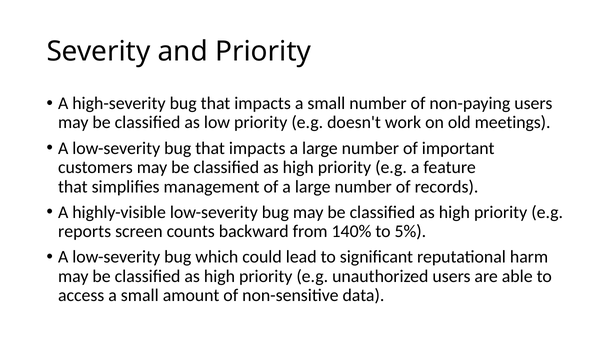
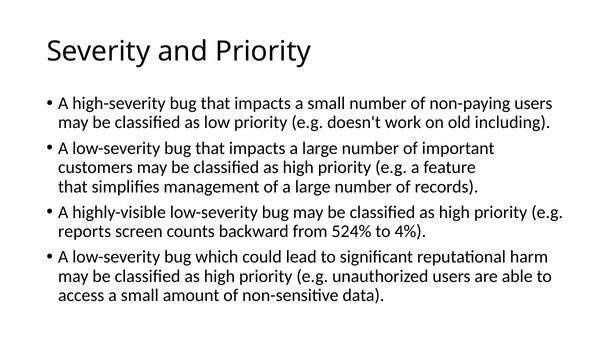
meetings: meetings -> including
140%: 140% -> 524%
5%: 5% -> 4%
